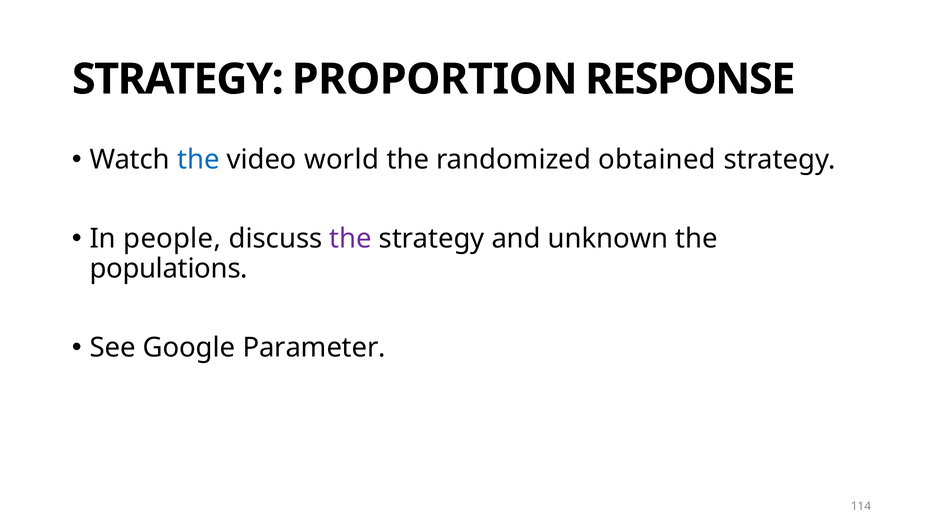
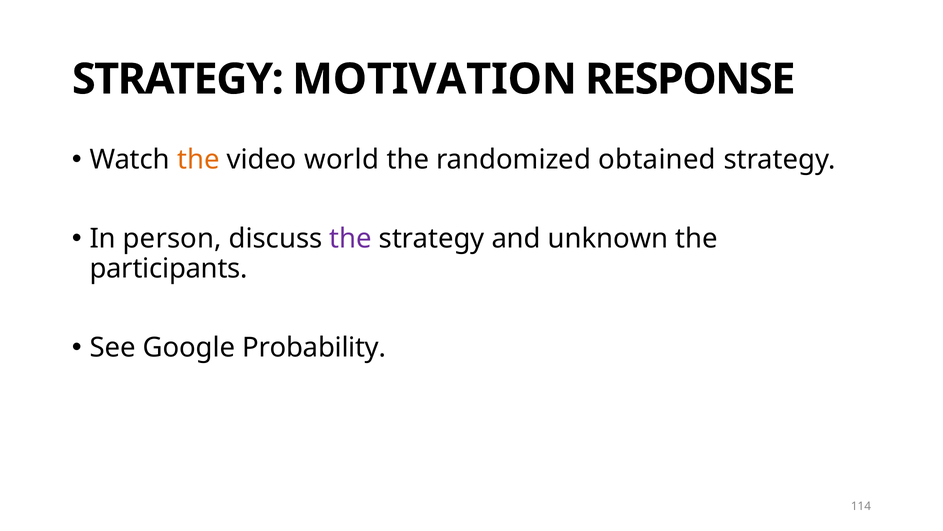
PROPORTION: PROPORTION -> MOTIVATION
the at (198, 159) colour: blue -> orange
people: people -> person
populations: populations -> participants
Parameter: Parameter -> Probability
